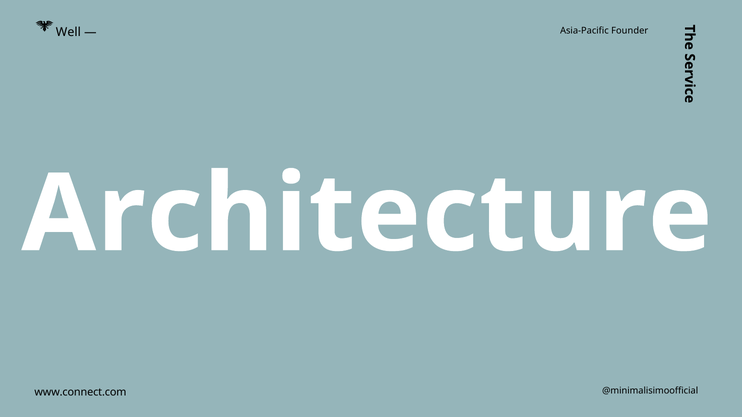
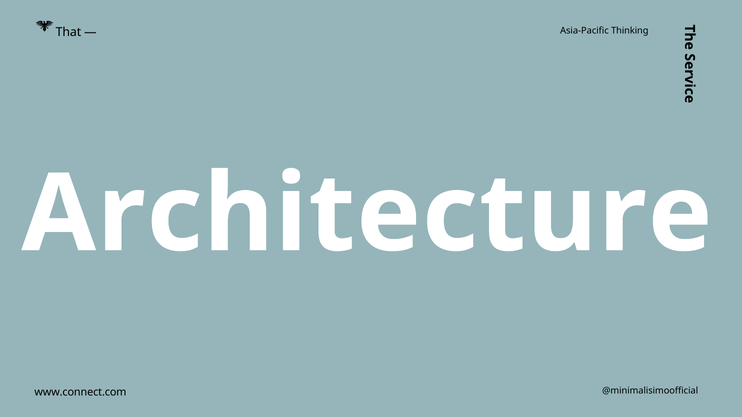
Founder: Founder -> Thinking
Well: Well -> That
